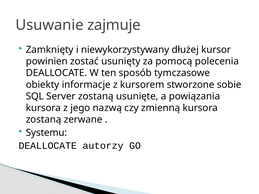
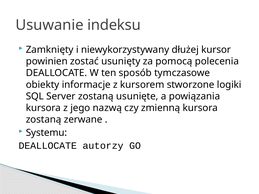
zajmuje: zajmuje -> indeksu
sobie: sobie -> logiki
